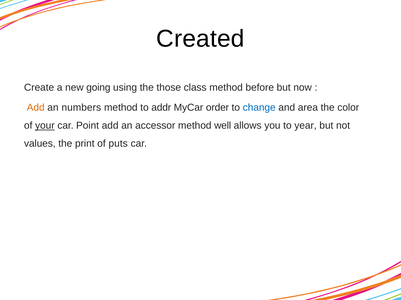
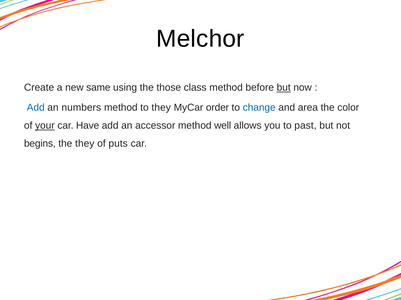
Created: Created -> Melchor
going: going -> same
but at (284, 88) underline: none -> present
Add at (36, 108) colour: orange -> blue
to addr: addr -> they
Point: Point -> Have
year: year -> past
values: values -> begins
the print: print -> they
